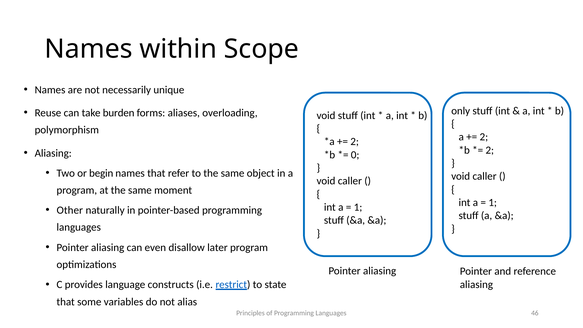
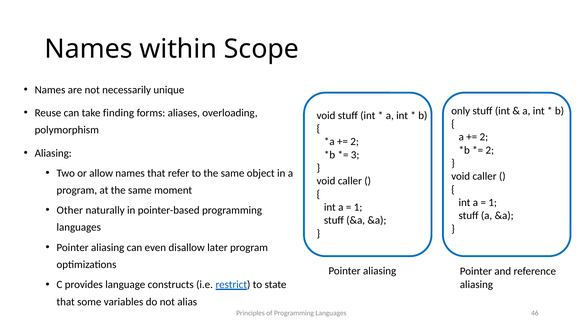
burden: burden -> finding
0: 0 -> 3
begin: begin -> allow
